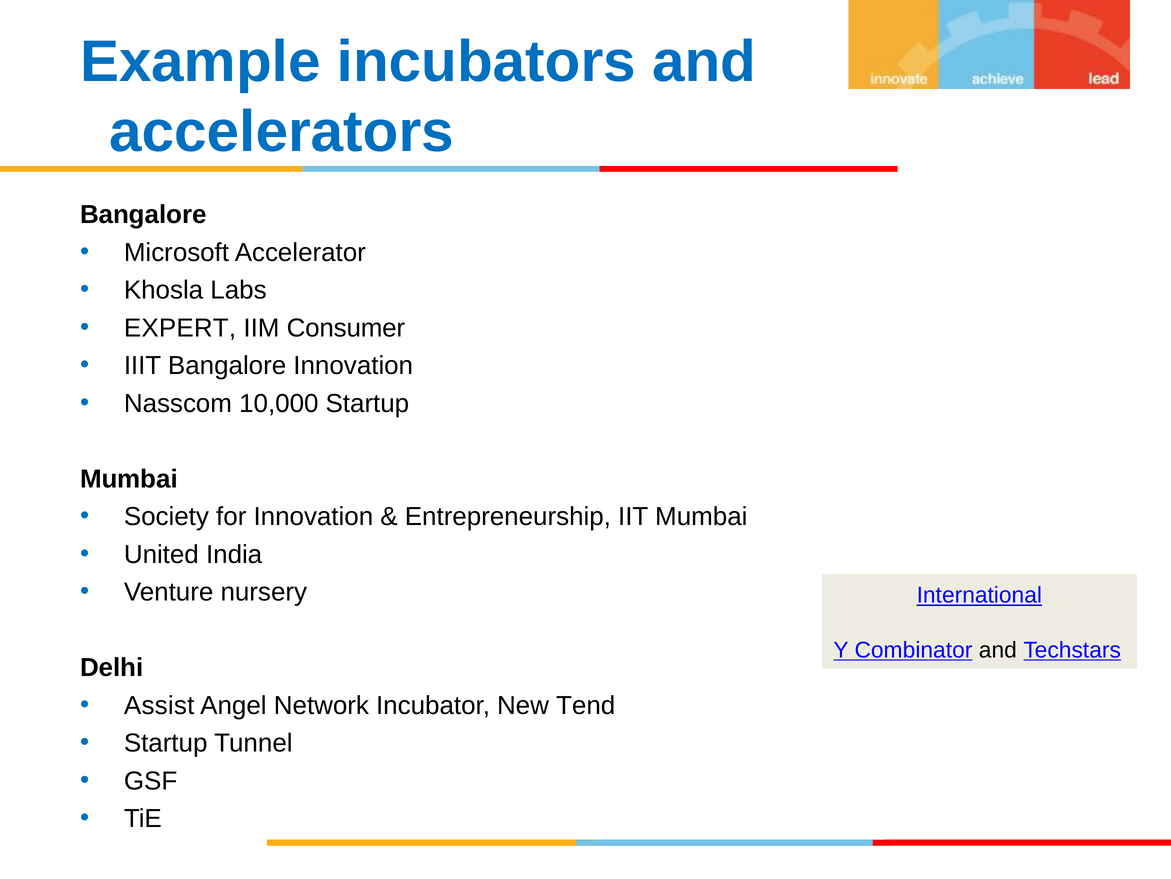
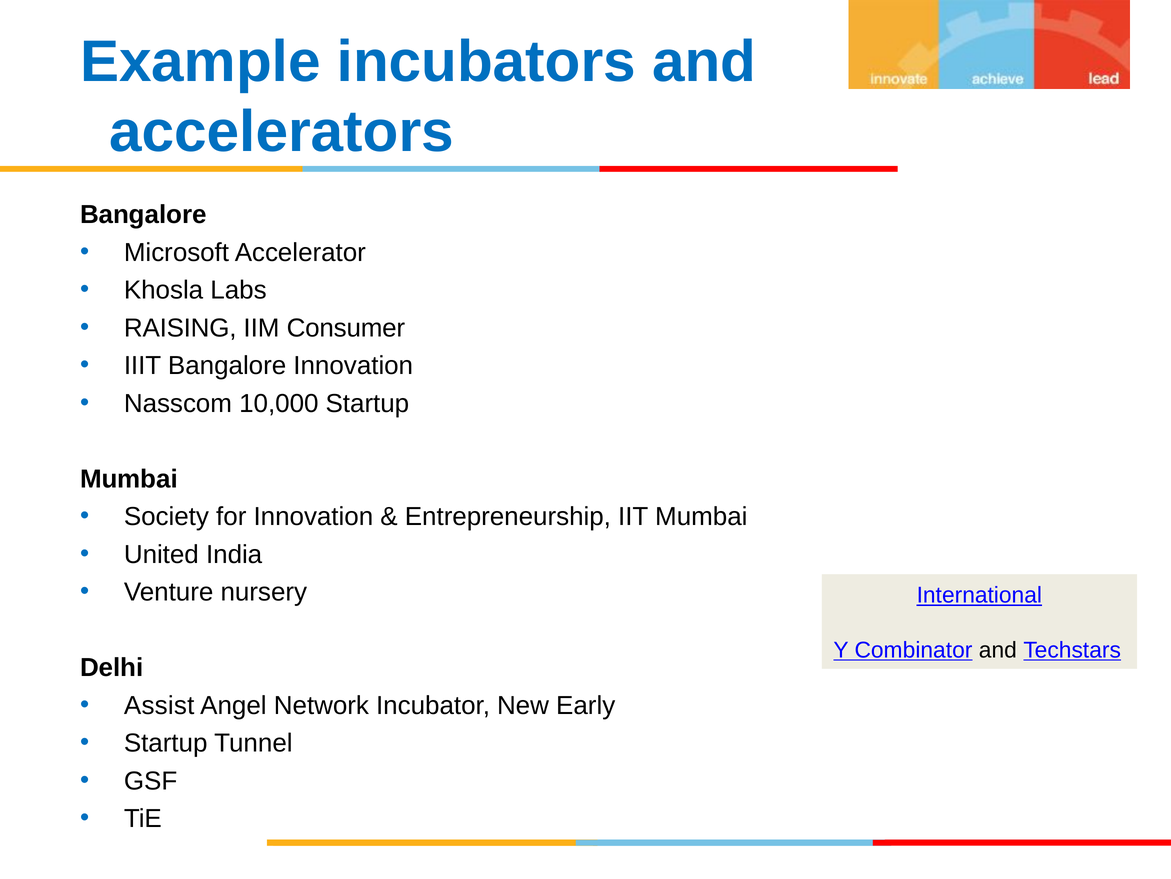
EXPERT: EXPERT -> RAISING
Tend: Tend -> Early
